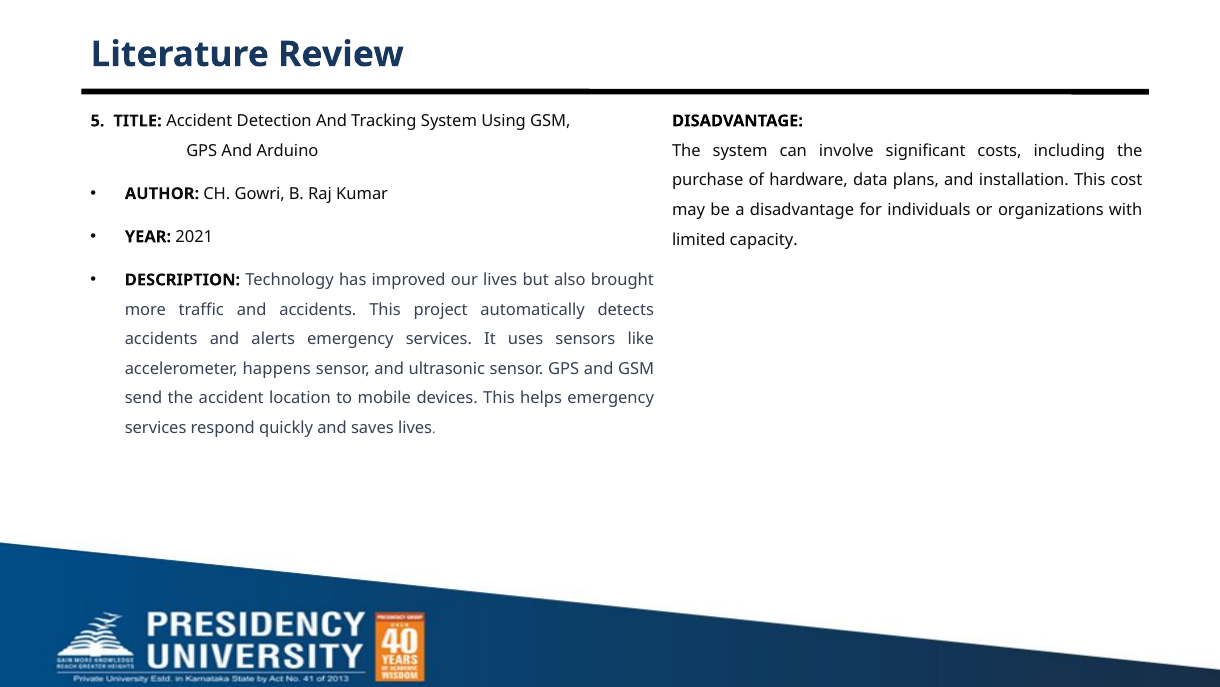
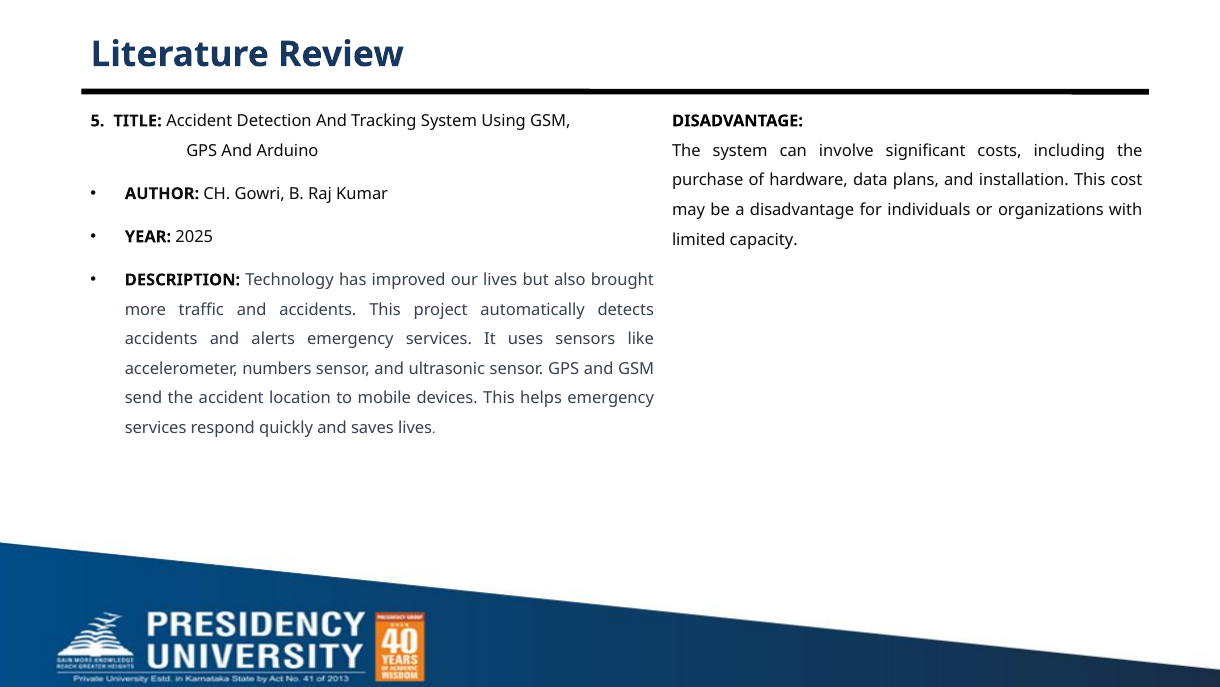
2021: 2021 -> 2025
happens: happens -> numbers
